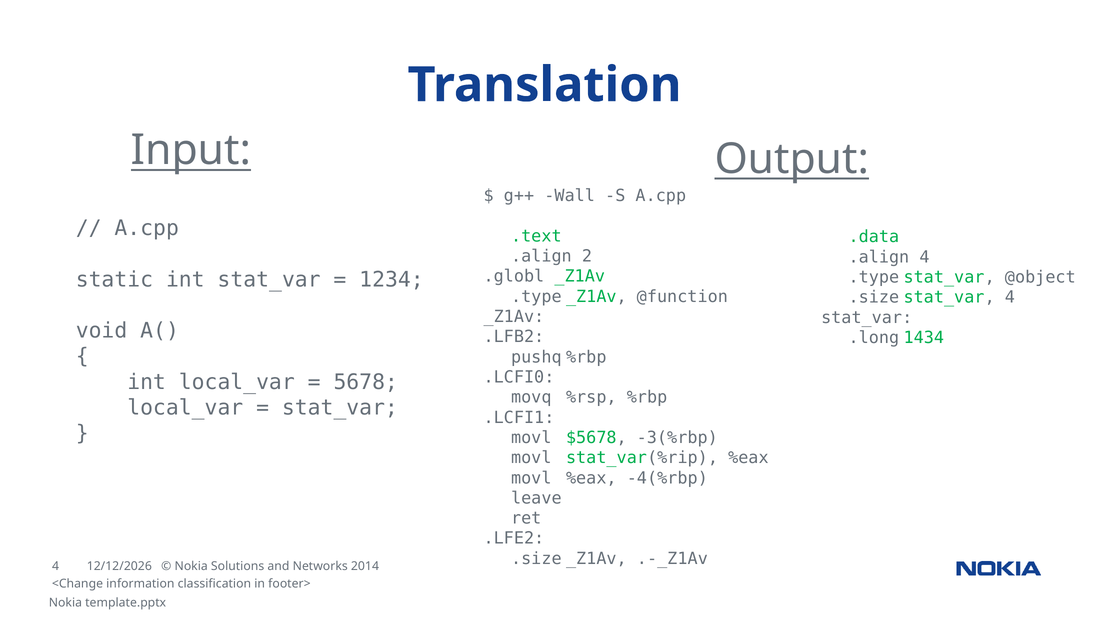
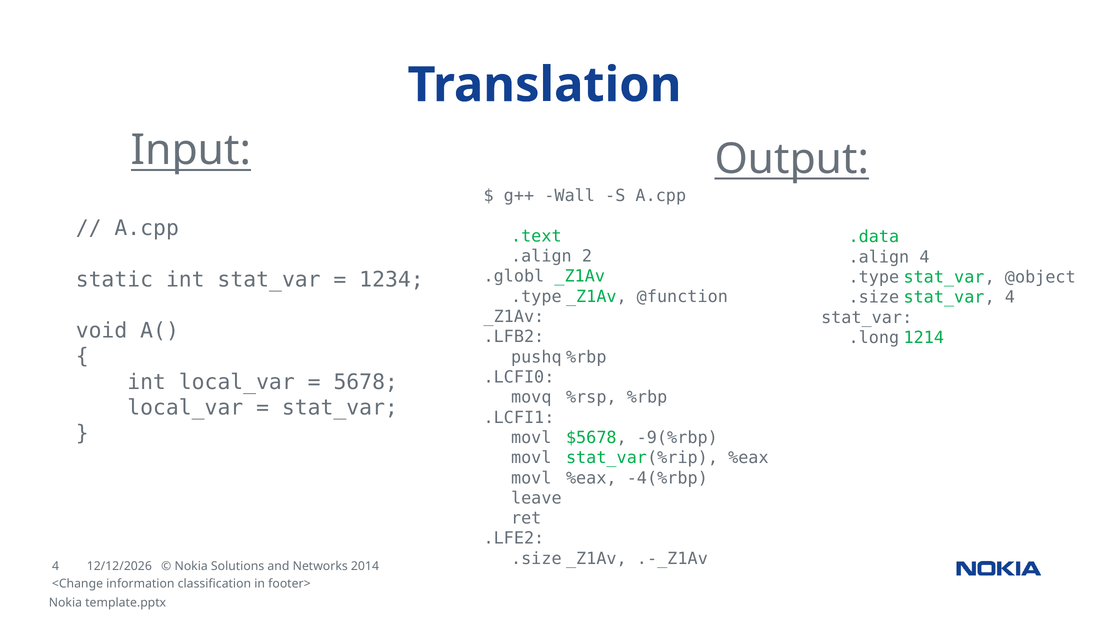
1434: 1434 -> 1214
-3(%rbp: -3(%rbp -> -9(%rbp
